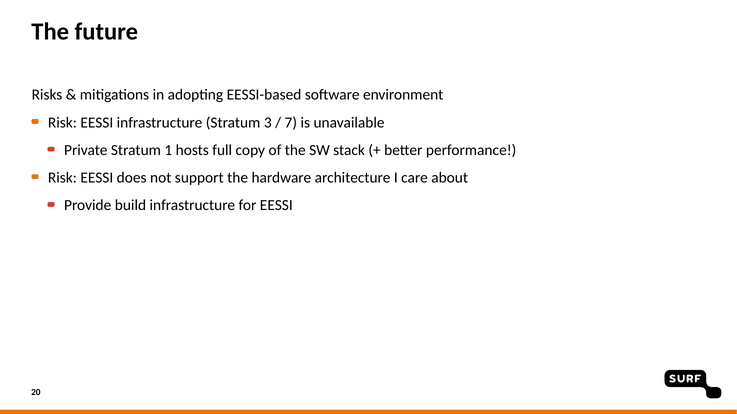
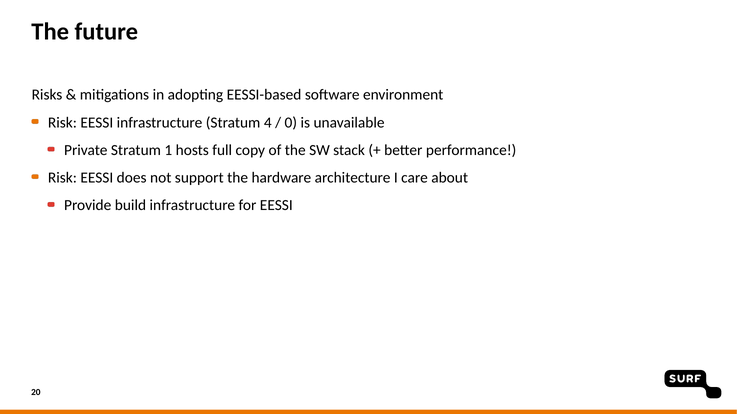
3: 3 -> 4
7: 7 -> 0
